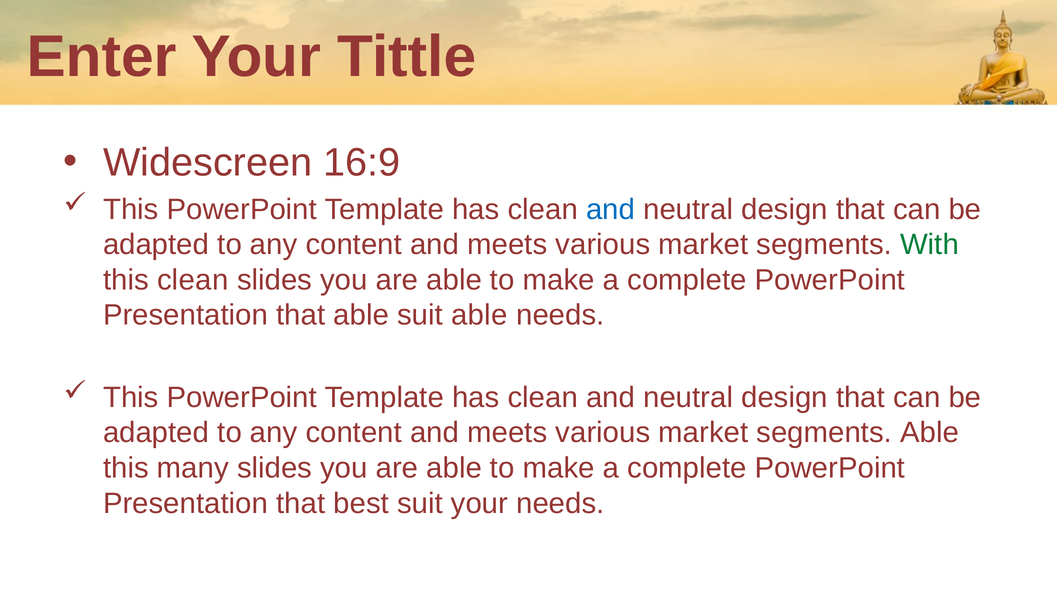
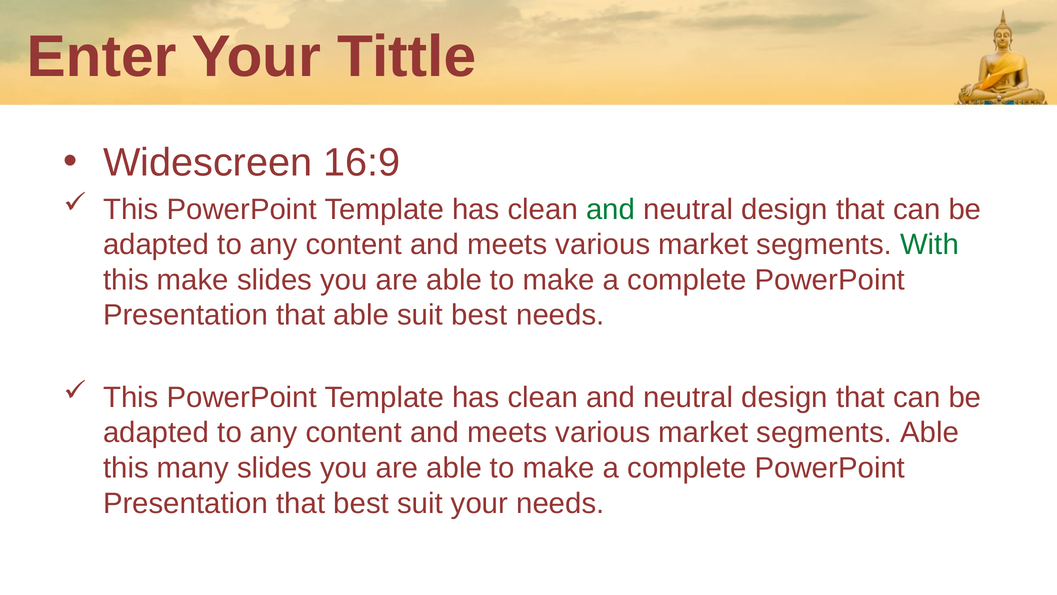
and at (611, 209) colour: blue -> green
this clean: clean -> make
suit able: able -> best
